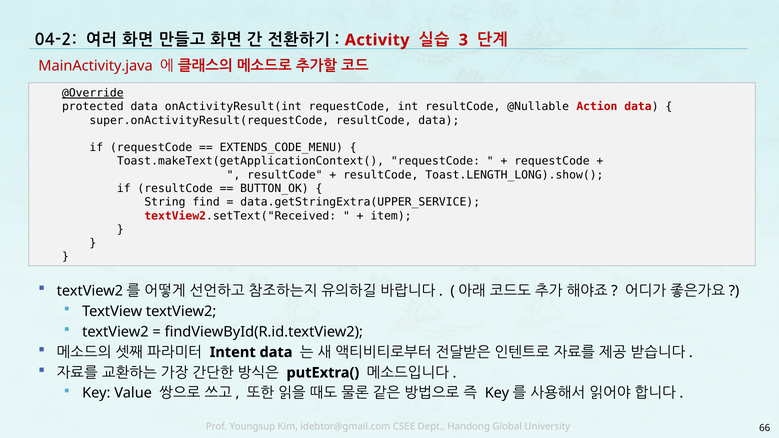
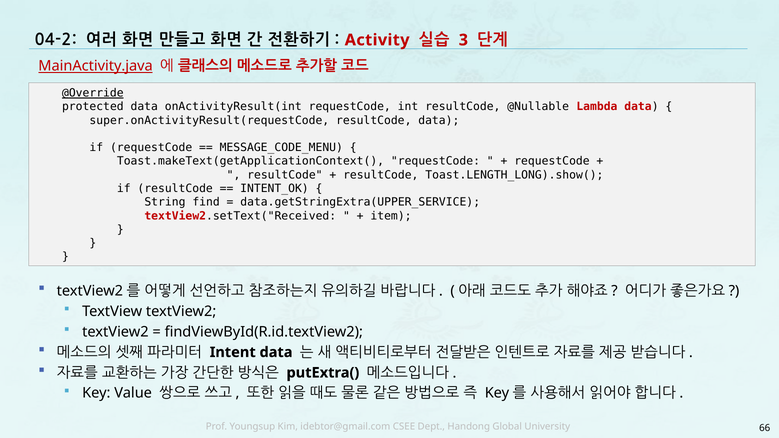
MainActivity.java underline: none -> present
Action: Action -> Lambda
EXTENDS_CODE_MENU: EXTENDS_CODE_MENU -> MESSAGE_CODE_MENU
BUTTON_OK: BUTTON_OK -> INTENT_OK
